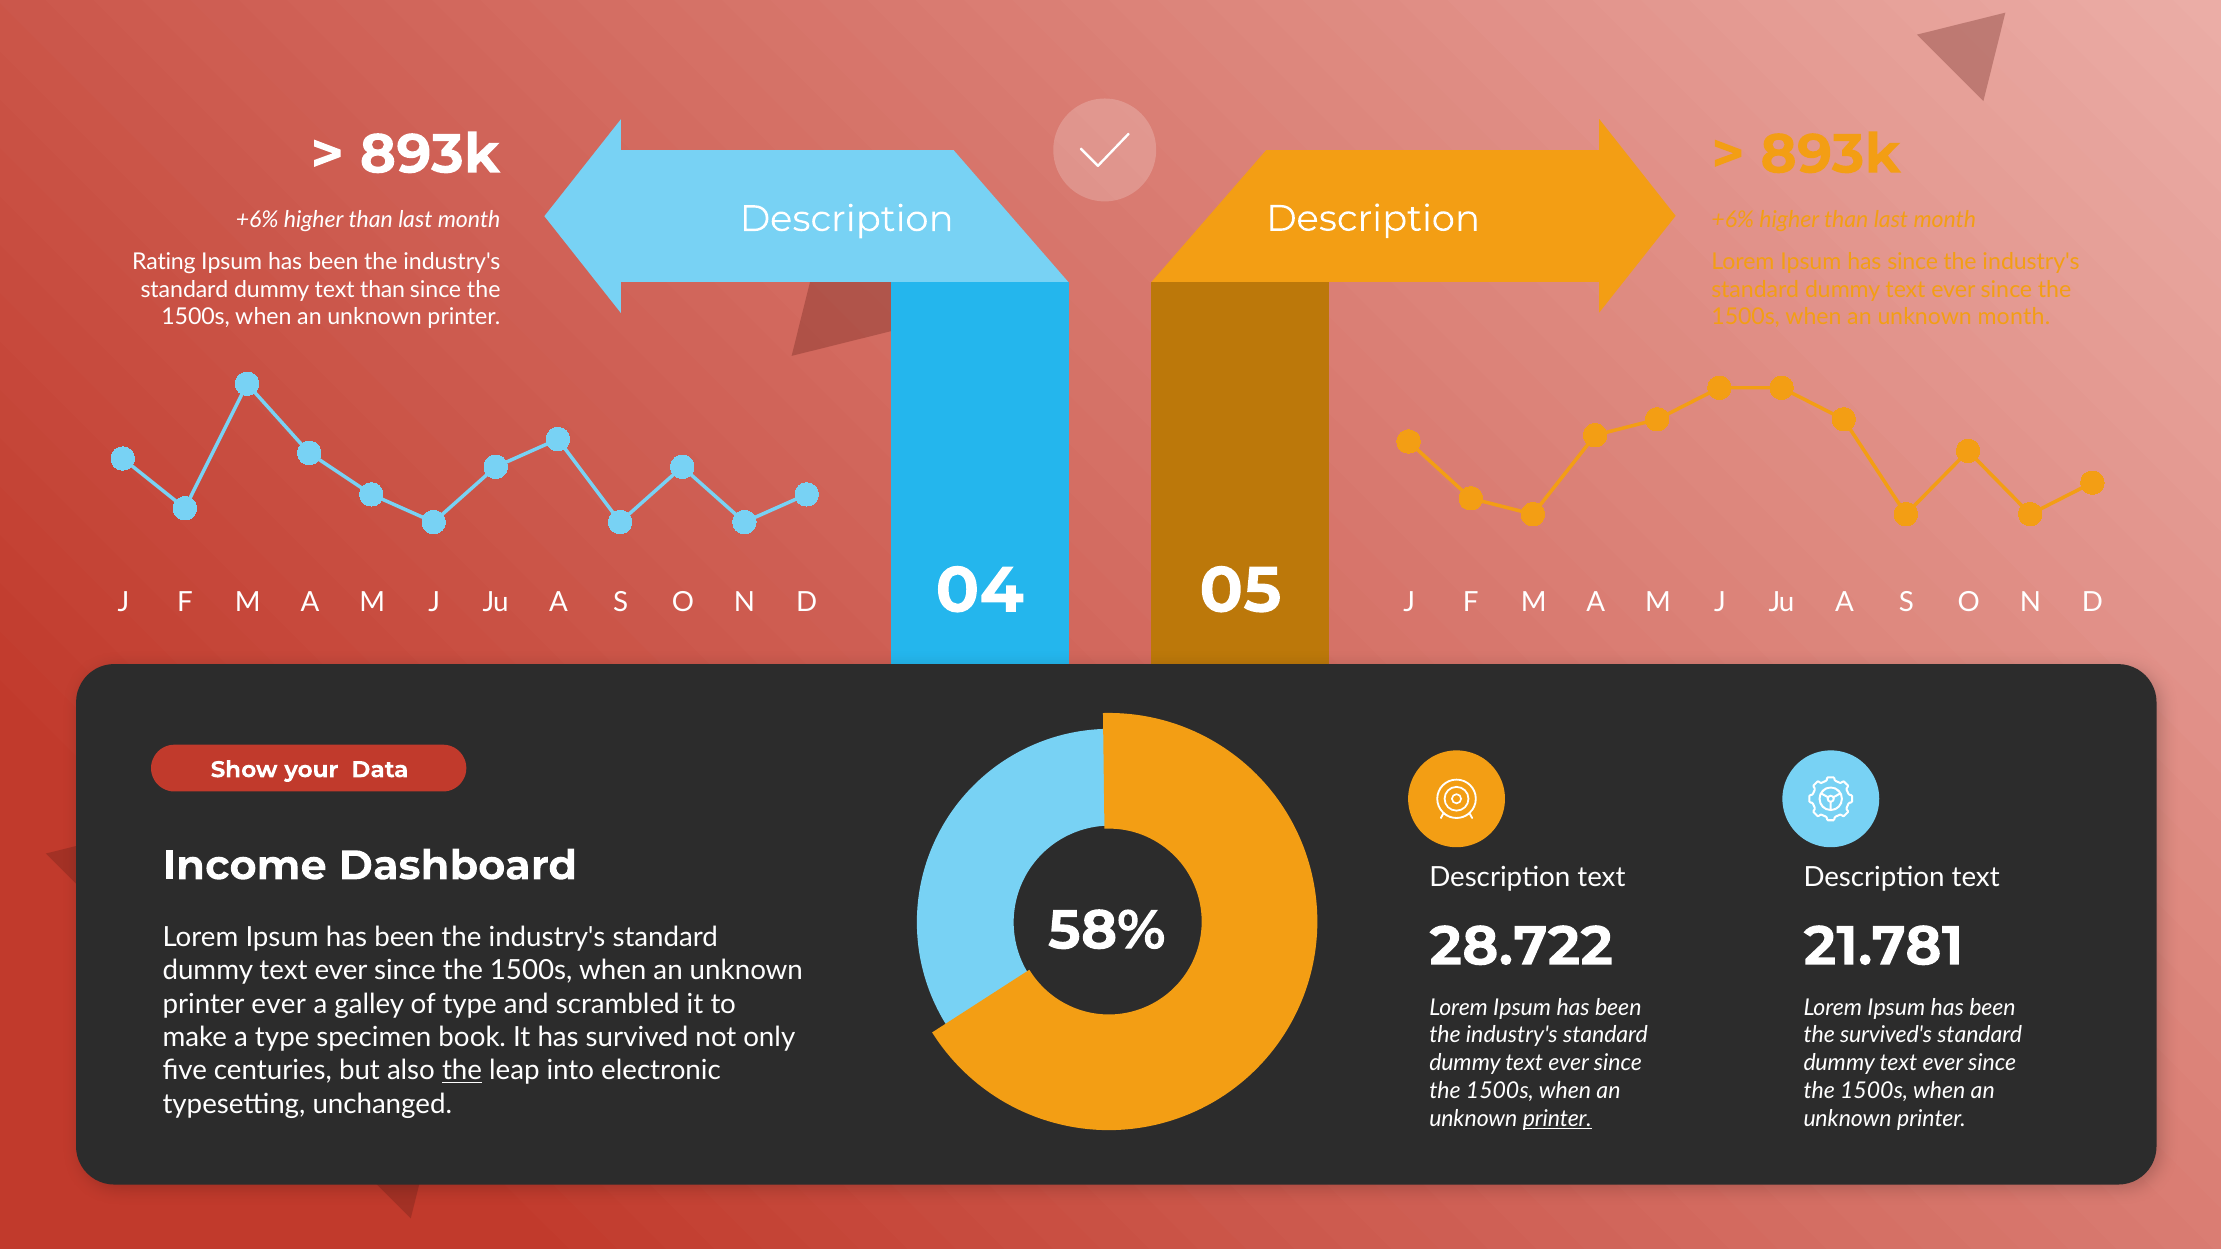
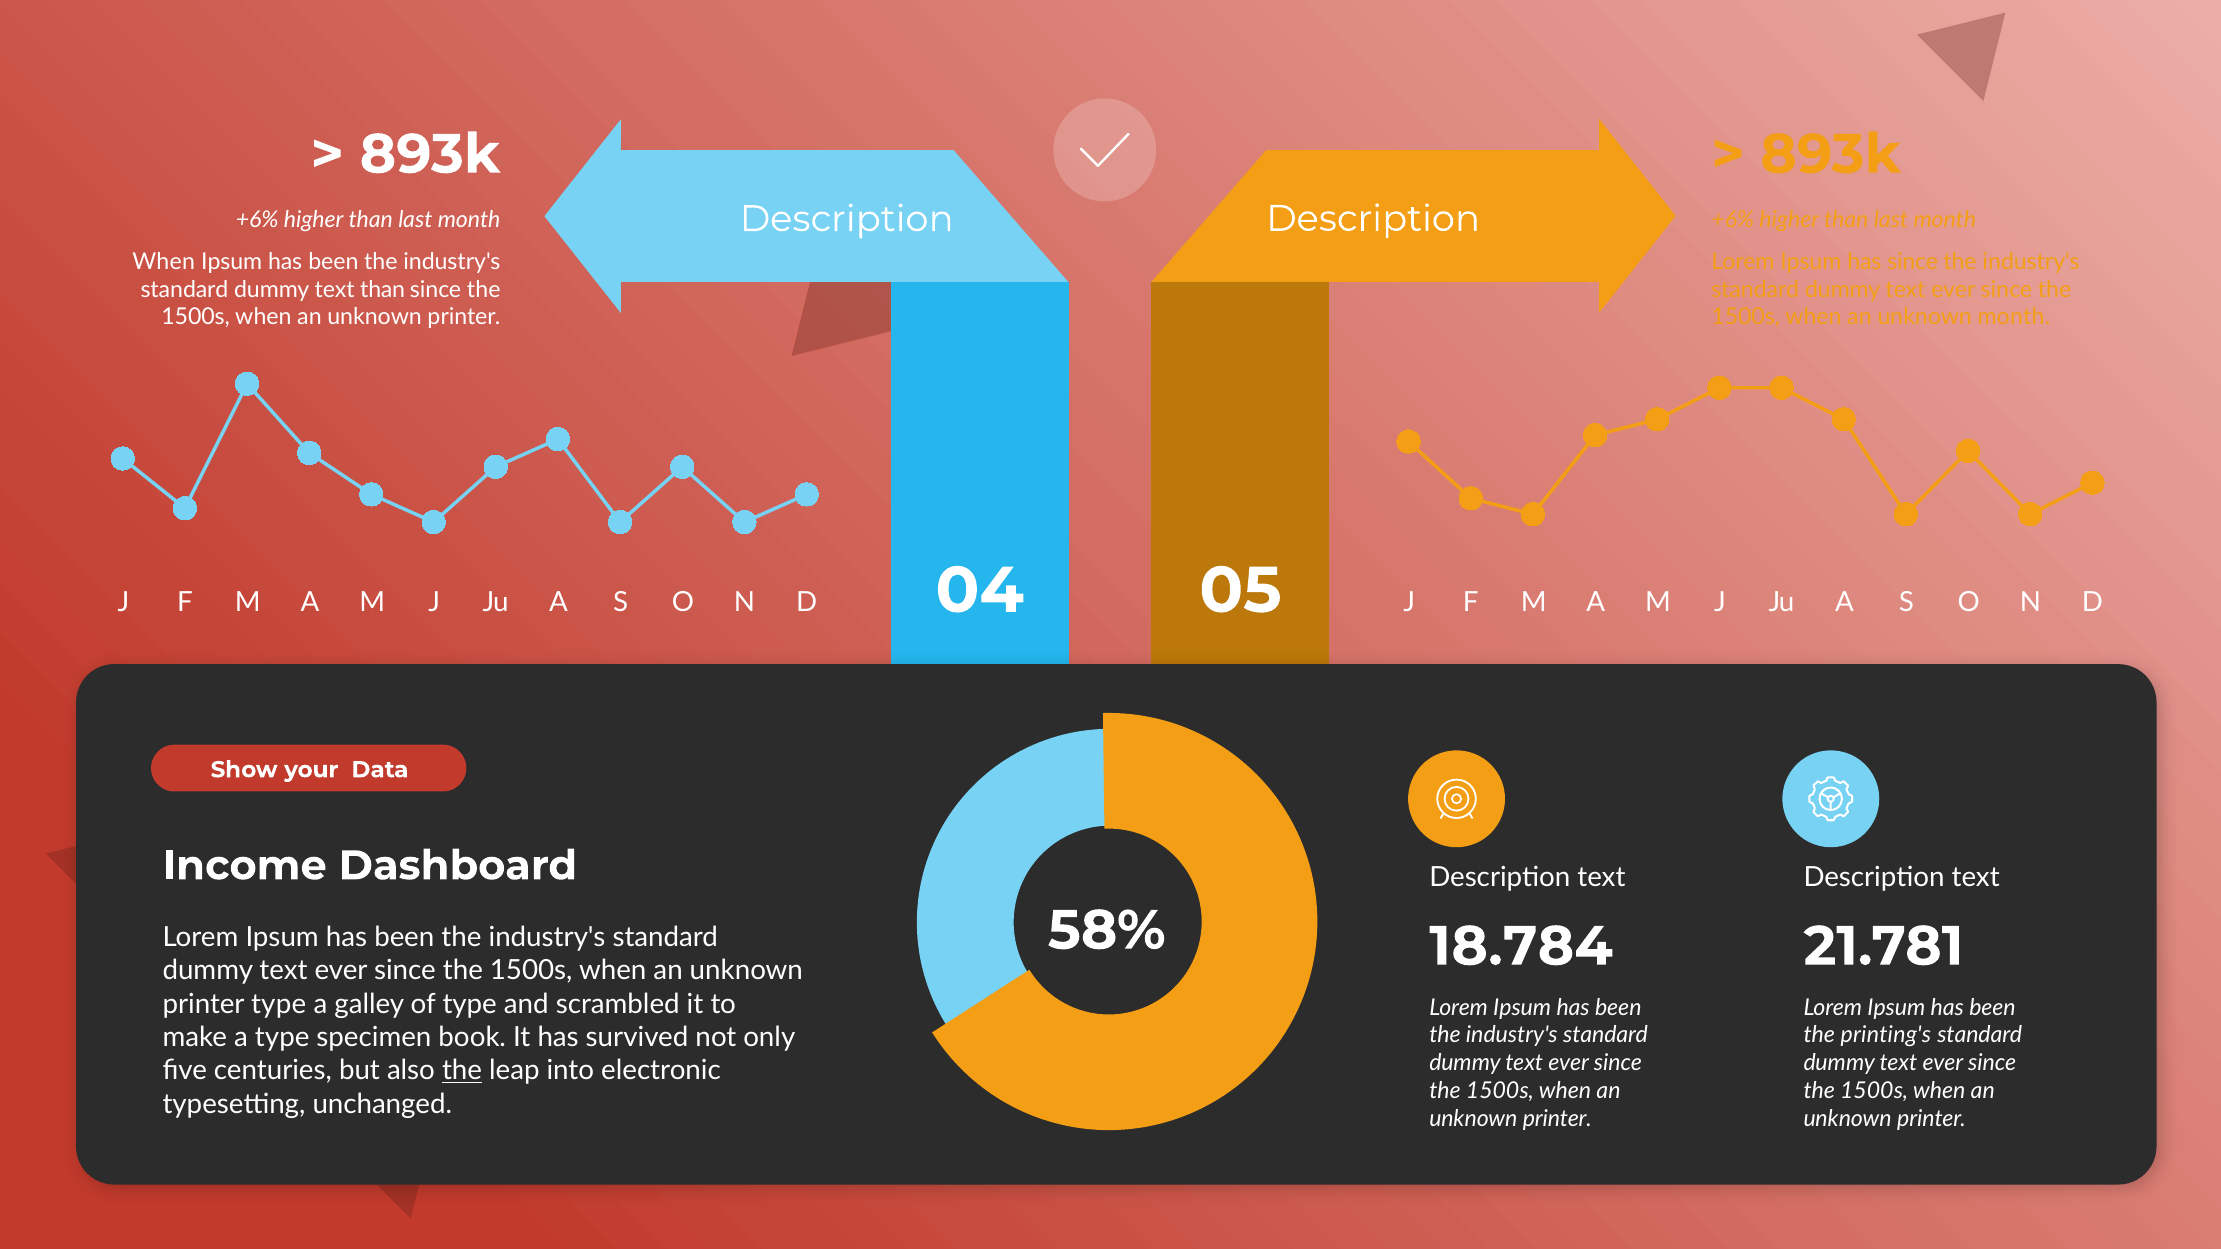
Rating at (164, 262): Rating -> When
28.722: 28.722 -> 18.784
printer ever: ever -> type
survived's: survived's -> printing's
printer at (1557, 1119) underline: present -> none
